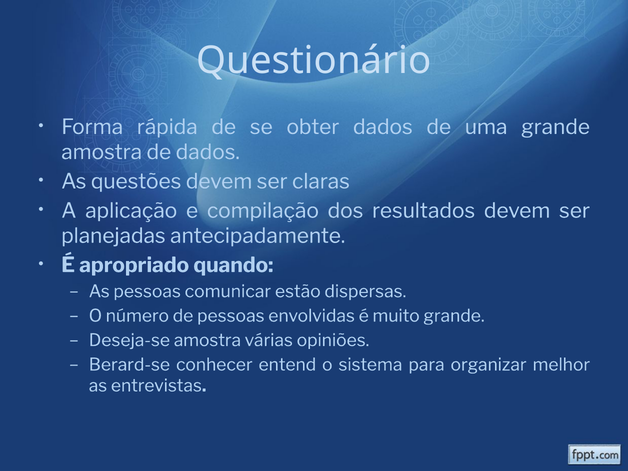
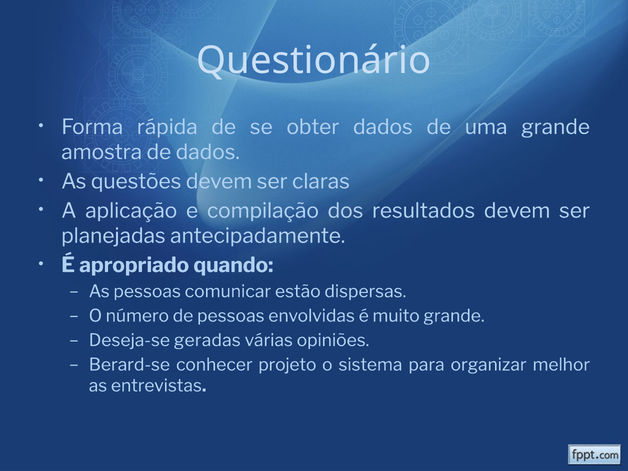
Deseja-se amostra: amostra -> geradas
entend: entend -> projeto
